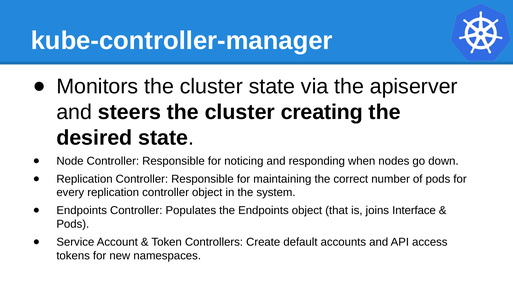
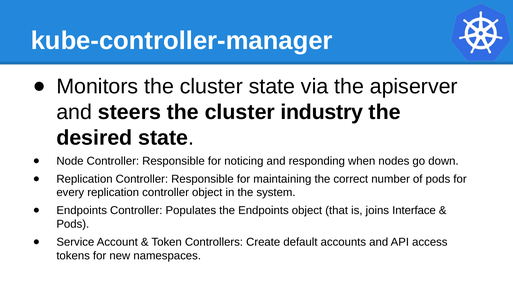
creating: creating -> industry
